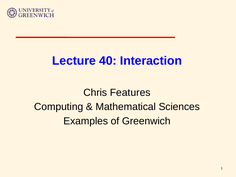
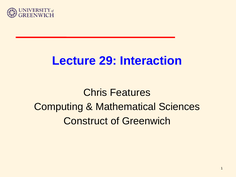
40: 40 -> 29
Examples: Examples -> Construct
